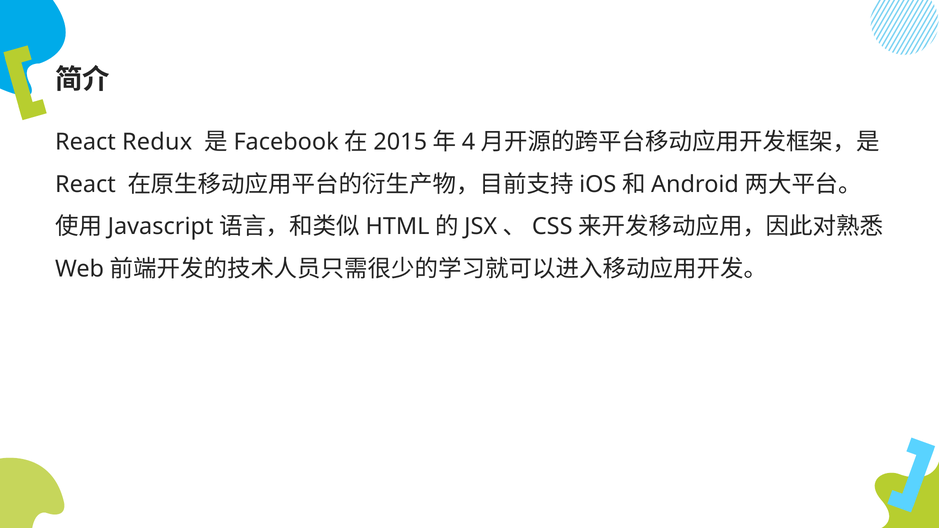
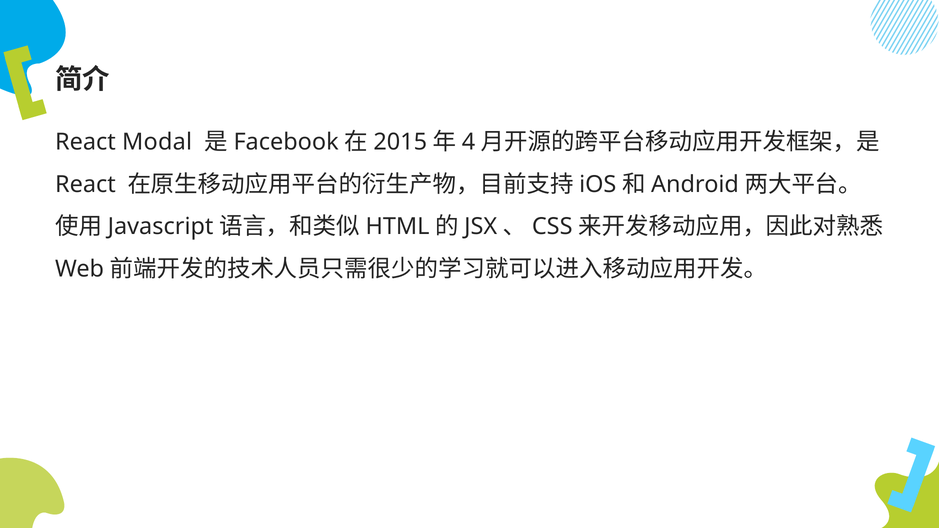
Redux: Redux -> Modal
